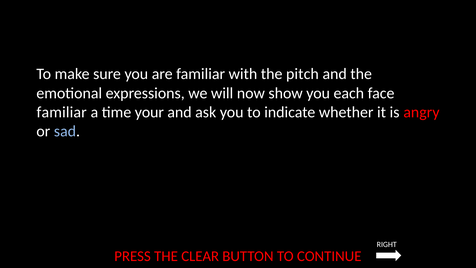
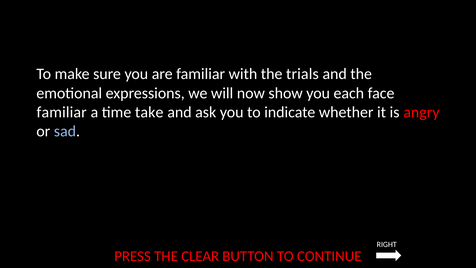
pitch: pitch -> trials
your: your -> take
